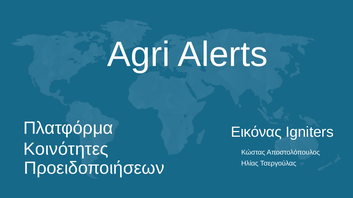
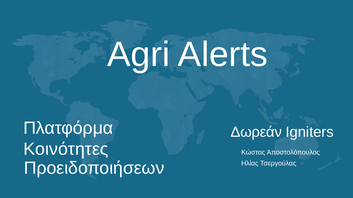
Εικόνας: Εικόνας -> Δωρεάν
